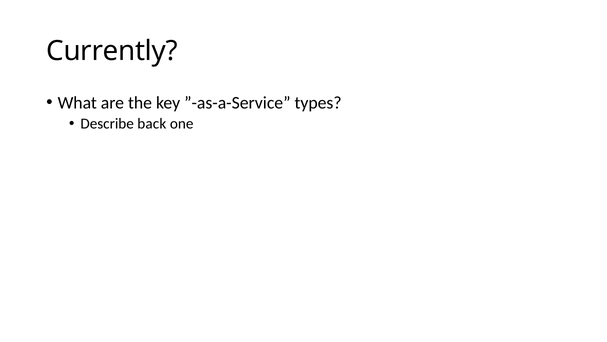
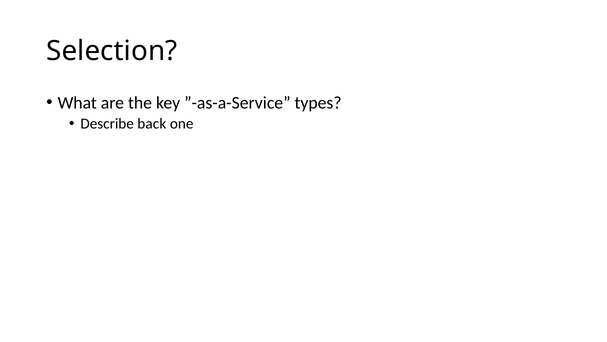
Currently: Currently -> Selection
